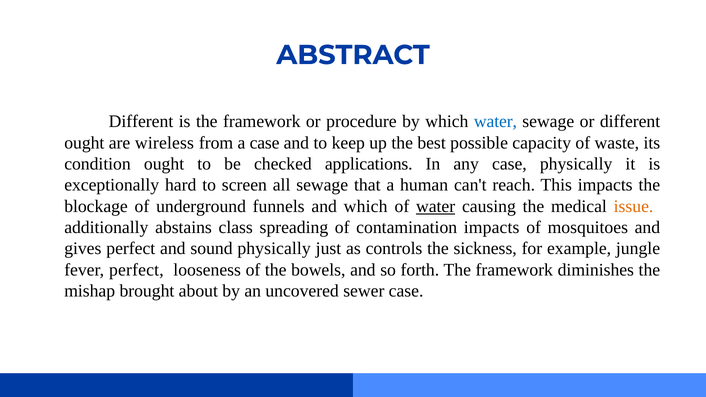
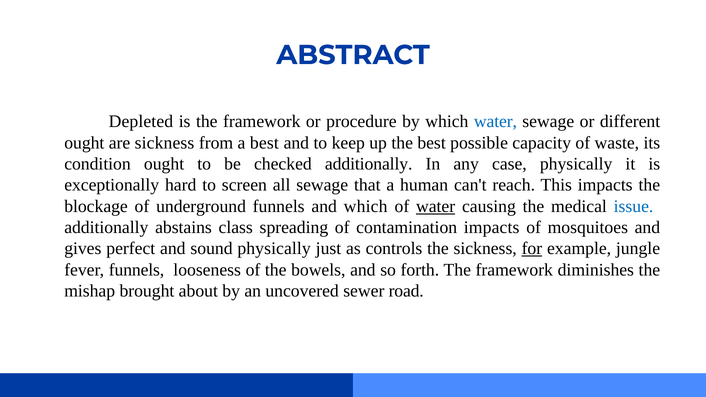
Different at (141, 122): Different -> Depleted
are wireless: wireless -> sickness
a case: case -> best
checked applications: applications -> additionally
issue colour: orange -> blue
for underline: none -> present
fever perfect: perfect -> funnels
sewer case: case -> road
